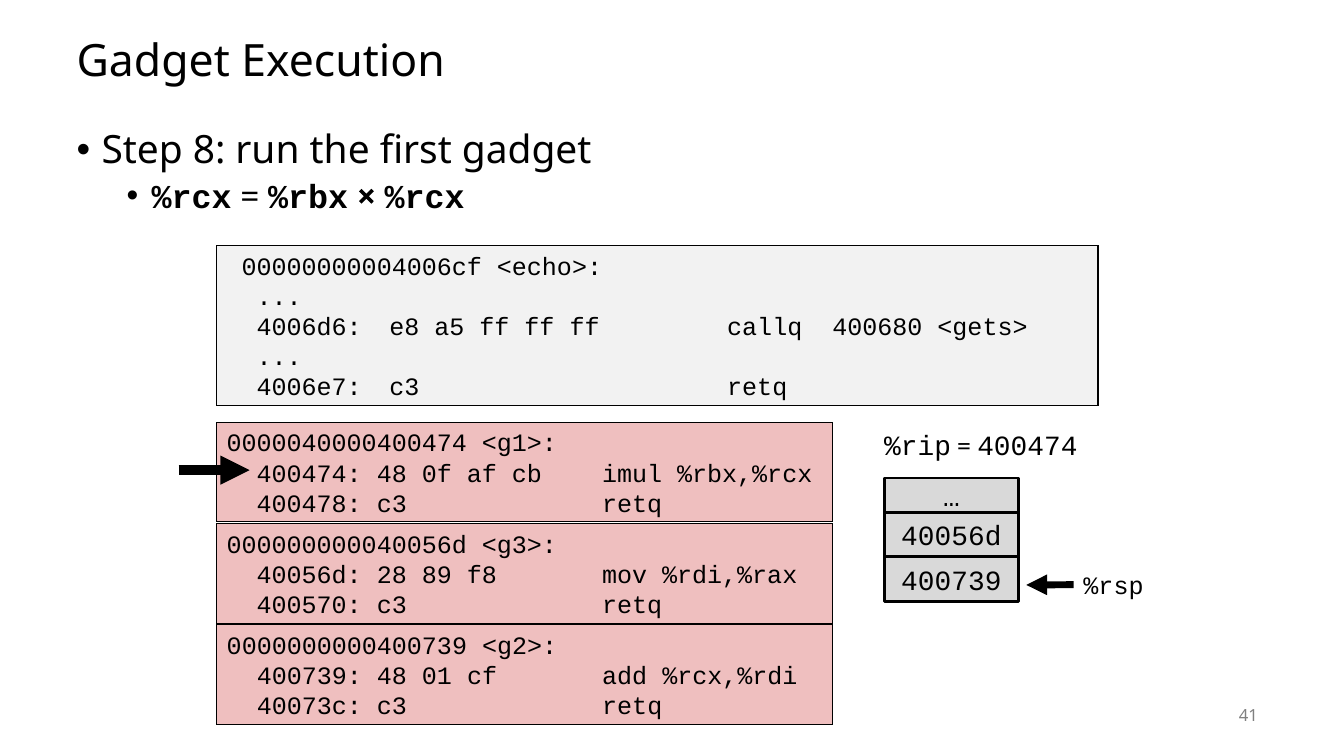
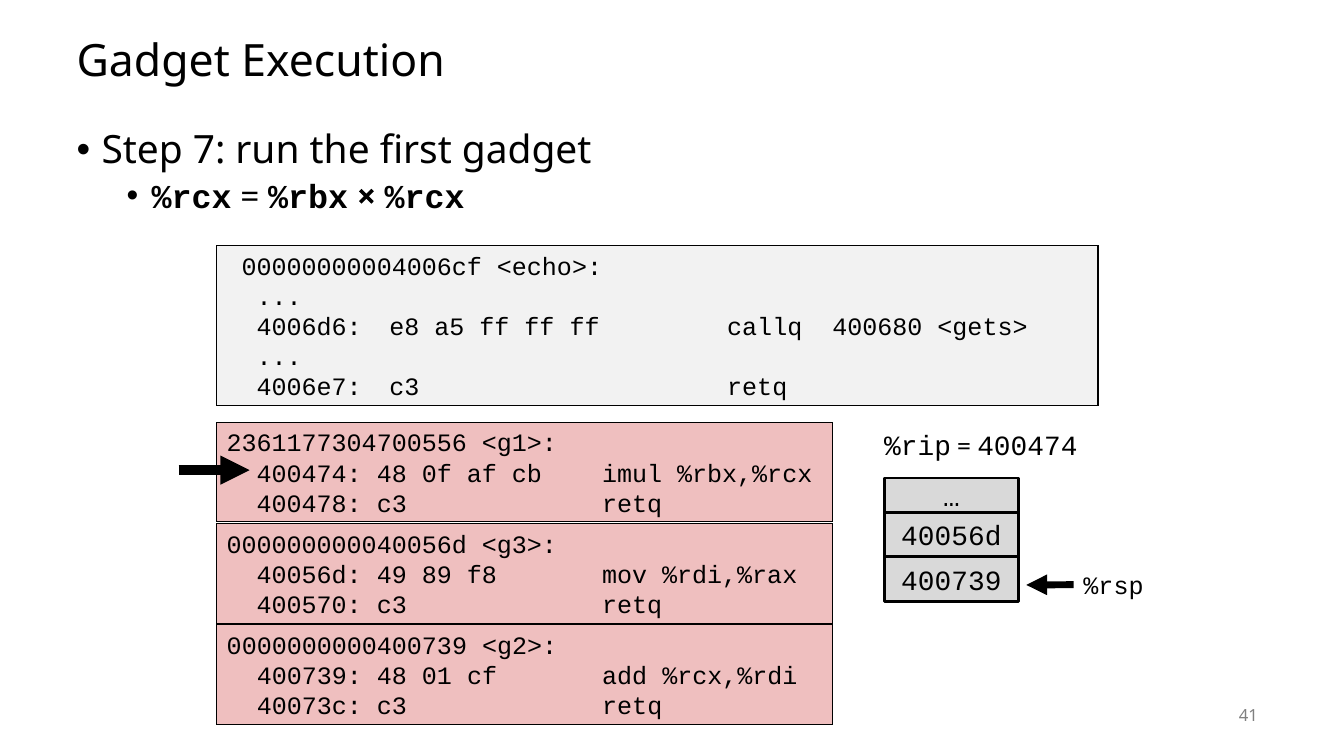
8: 8 -> 7
0000040000400474: 0000040000400474 -> 2361177304700556
28: 28 -> 49
